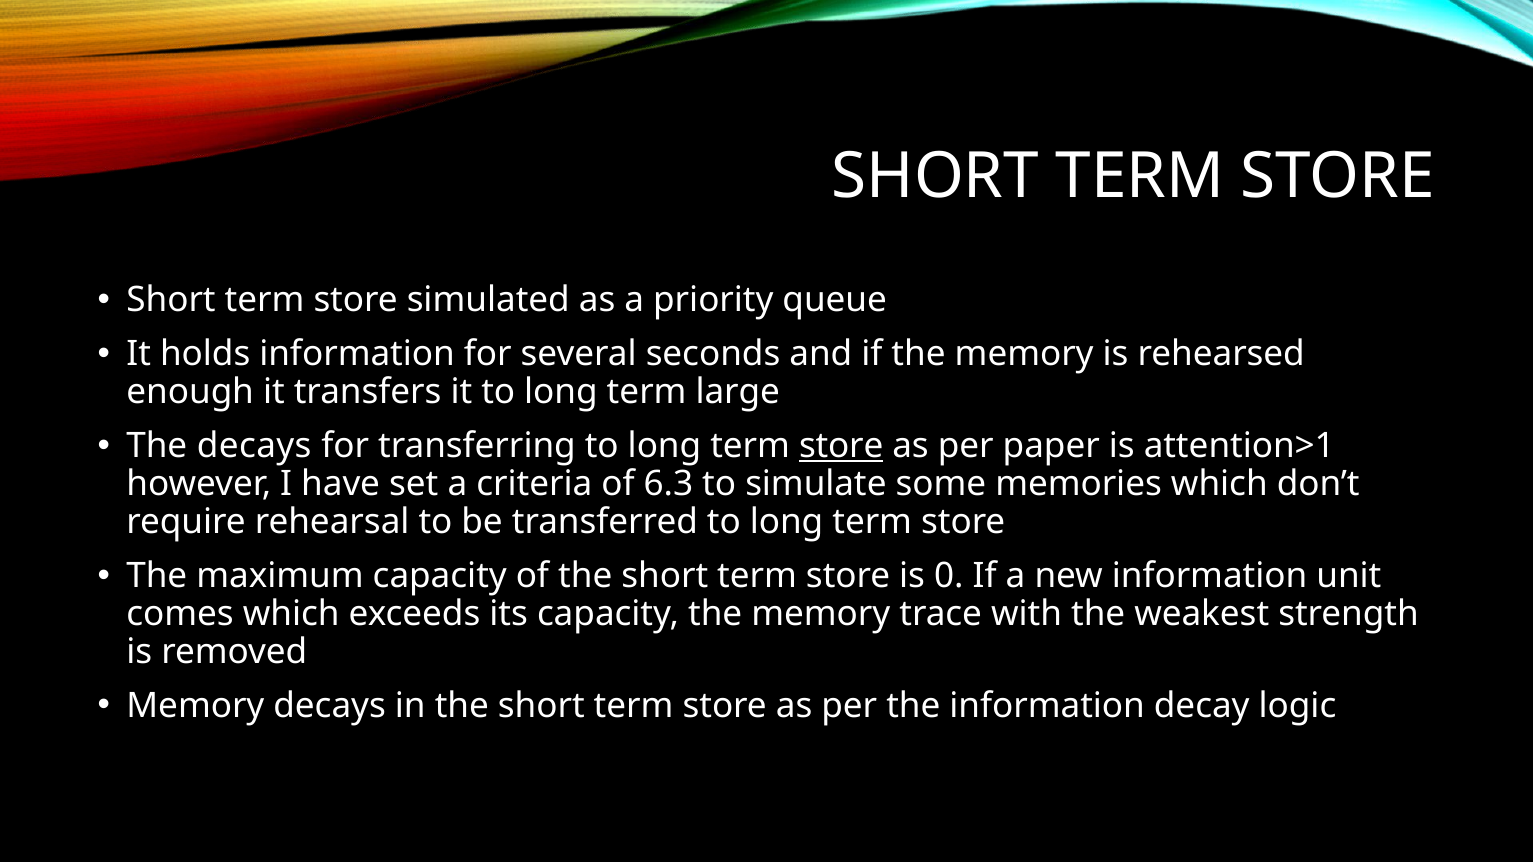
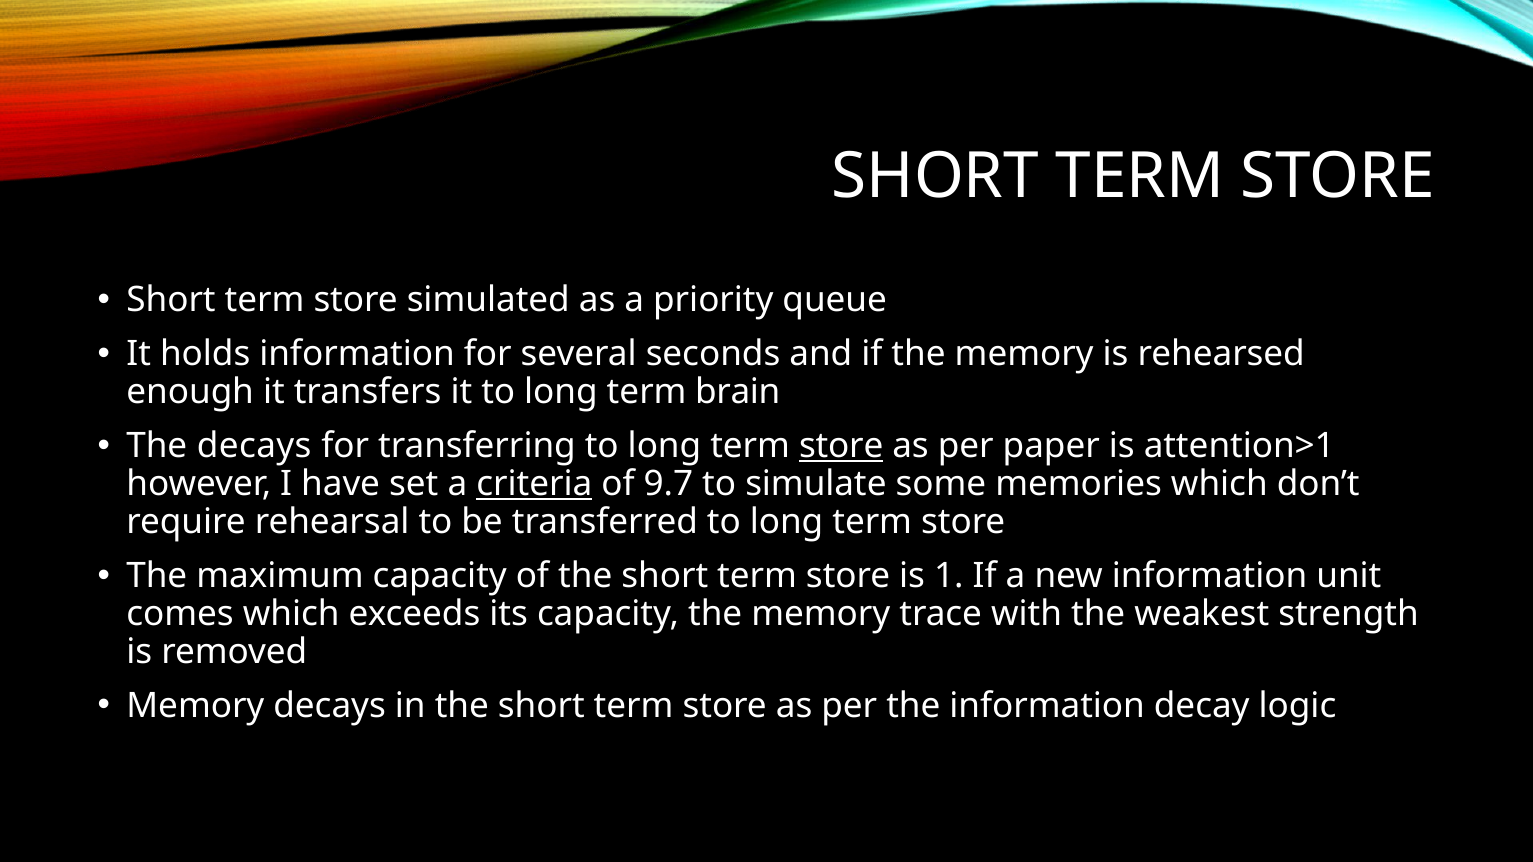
large: large -> brain
criteria underline: none -> present
6.3: 6.3 -> 9.7
0: 0 -> 1
